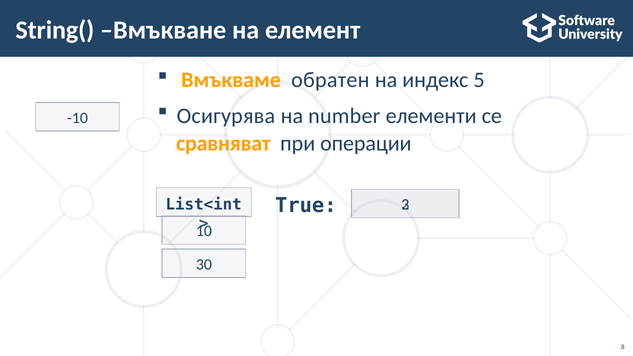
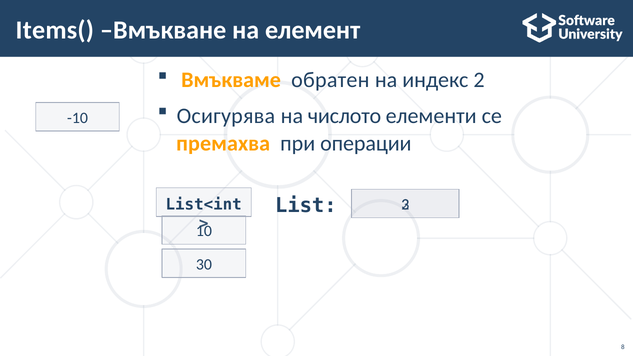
String(: String( -> Items(
индекс 5: 5 -> 2
number: number -> числото
сравняват: сравняват -> премахва
True: True -> List
